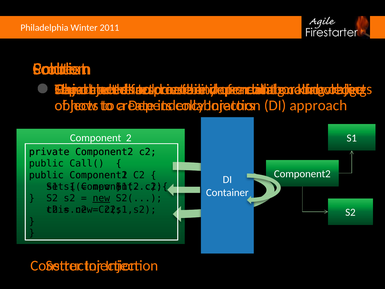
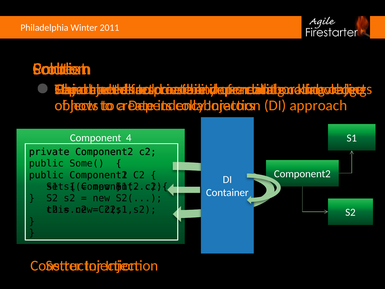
2: 2 -> 4
Call(: Call( -> Some(
new at (101, 198) underline: present -> none
